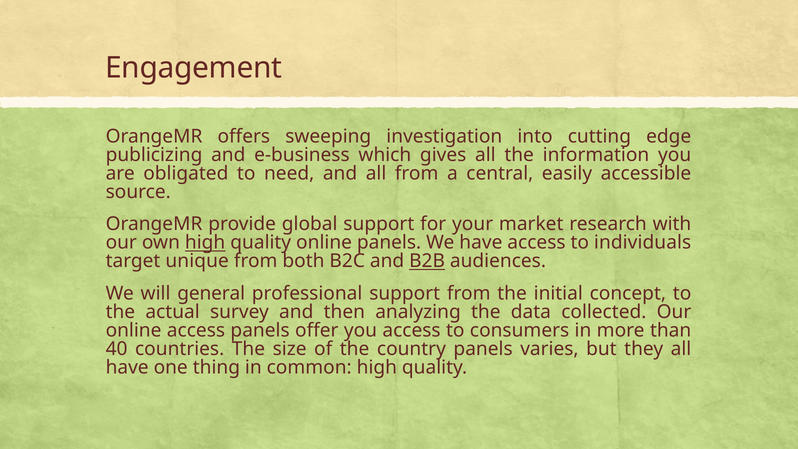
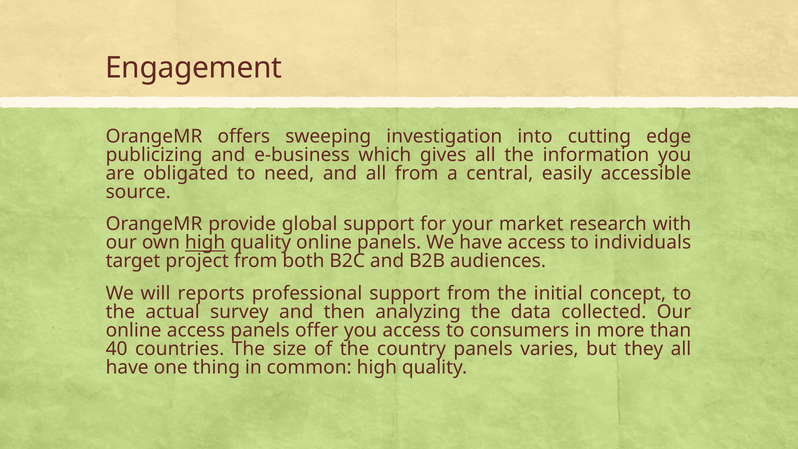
unique: unique -> project
B2B underline: present -> none
general: general -> reports
